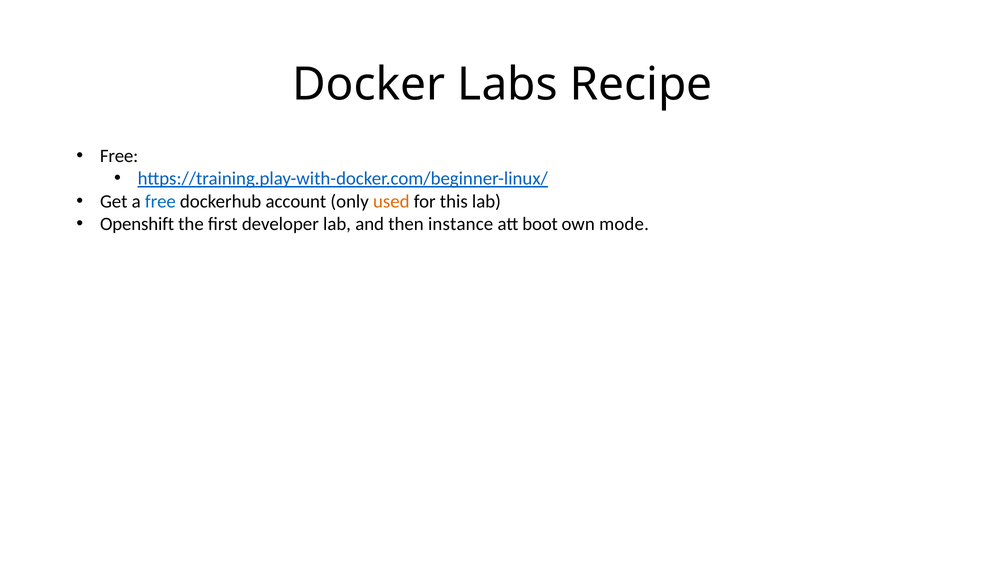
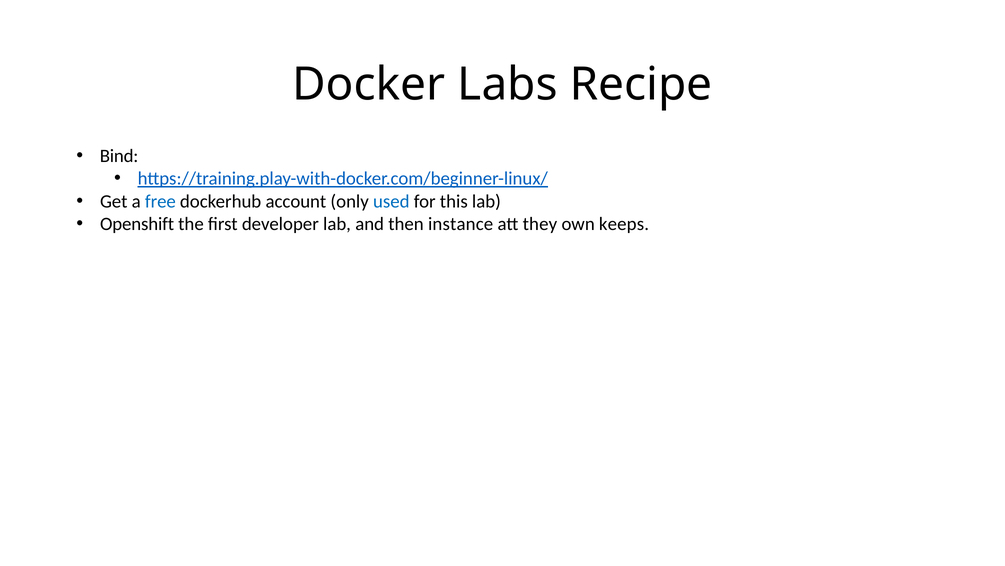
Free at (119, 156): Free -> Bind
used colour: orange -> blue
boot: boot -> they
mode: mode -> keeps
